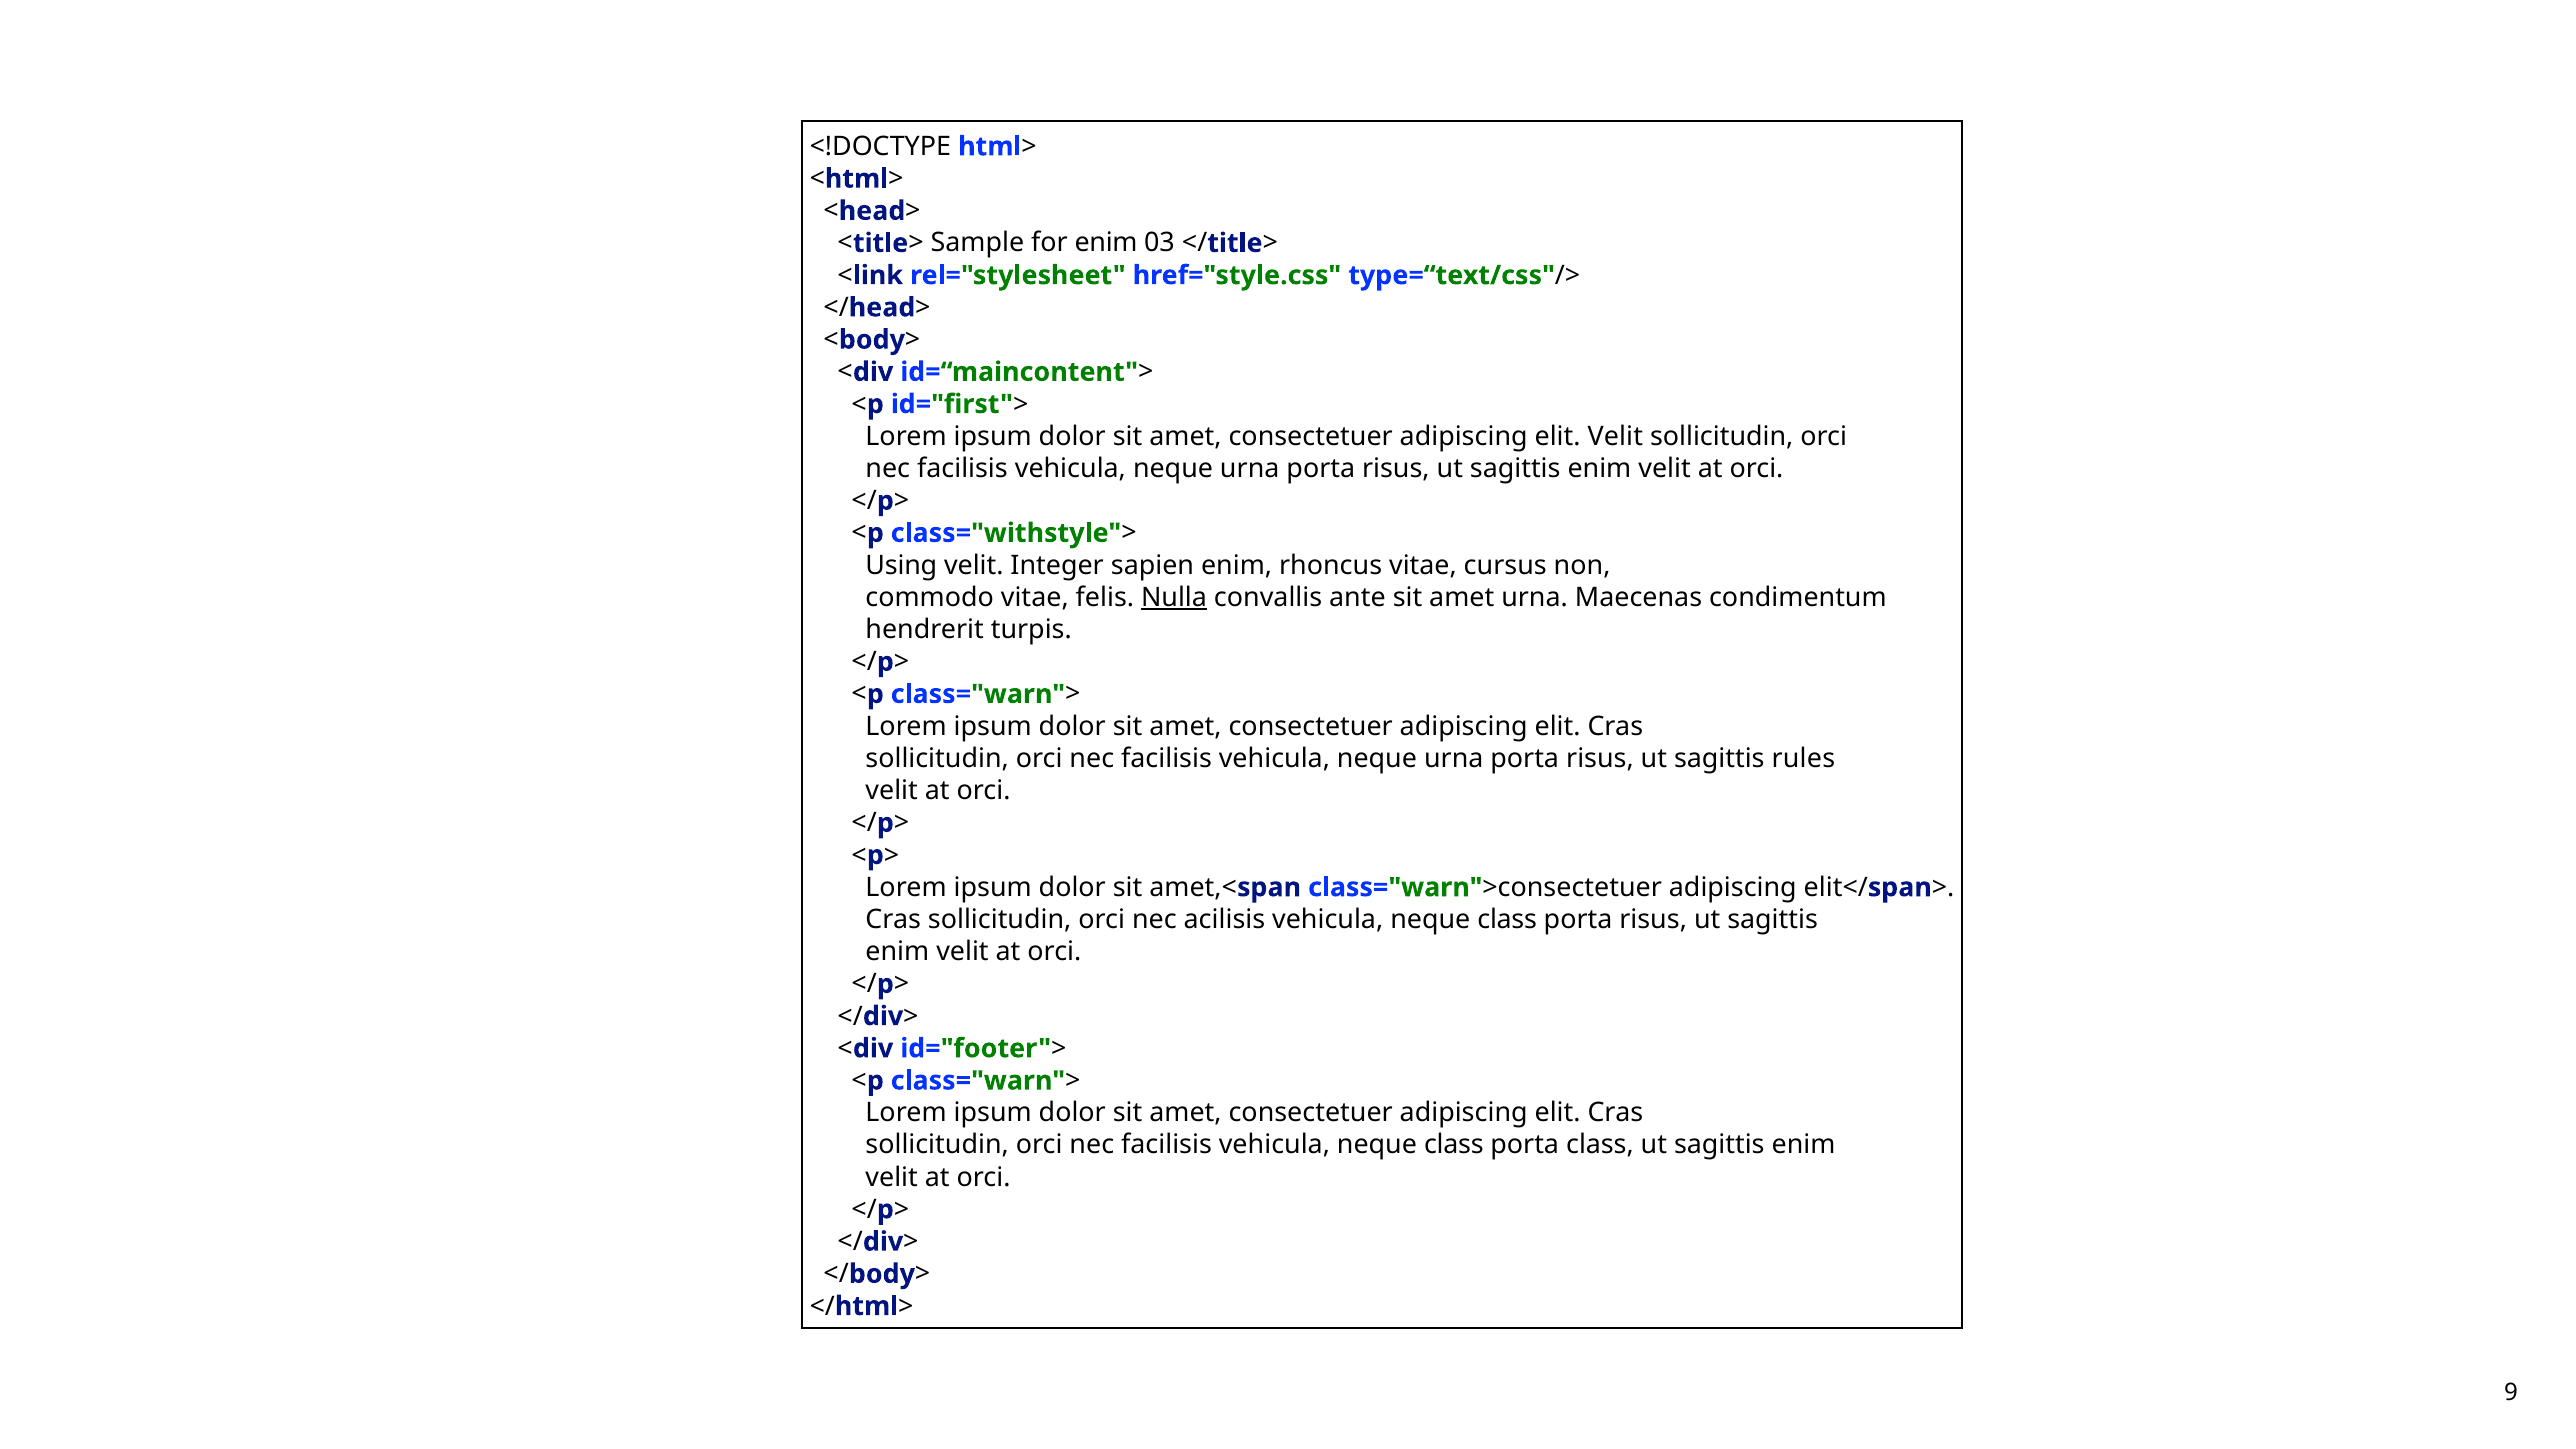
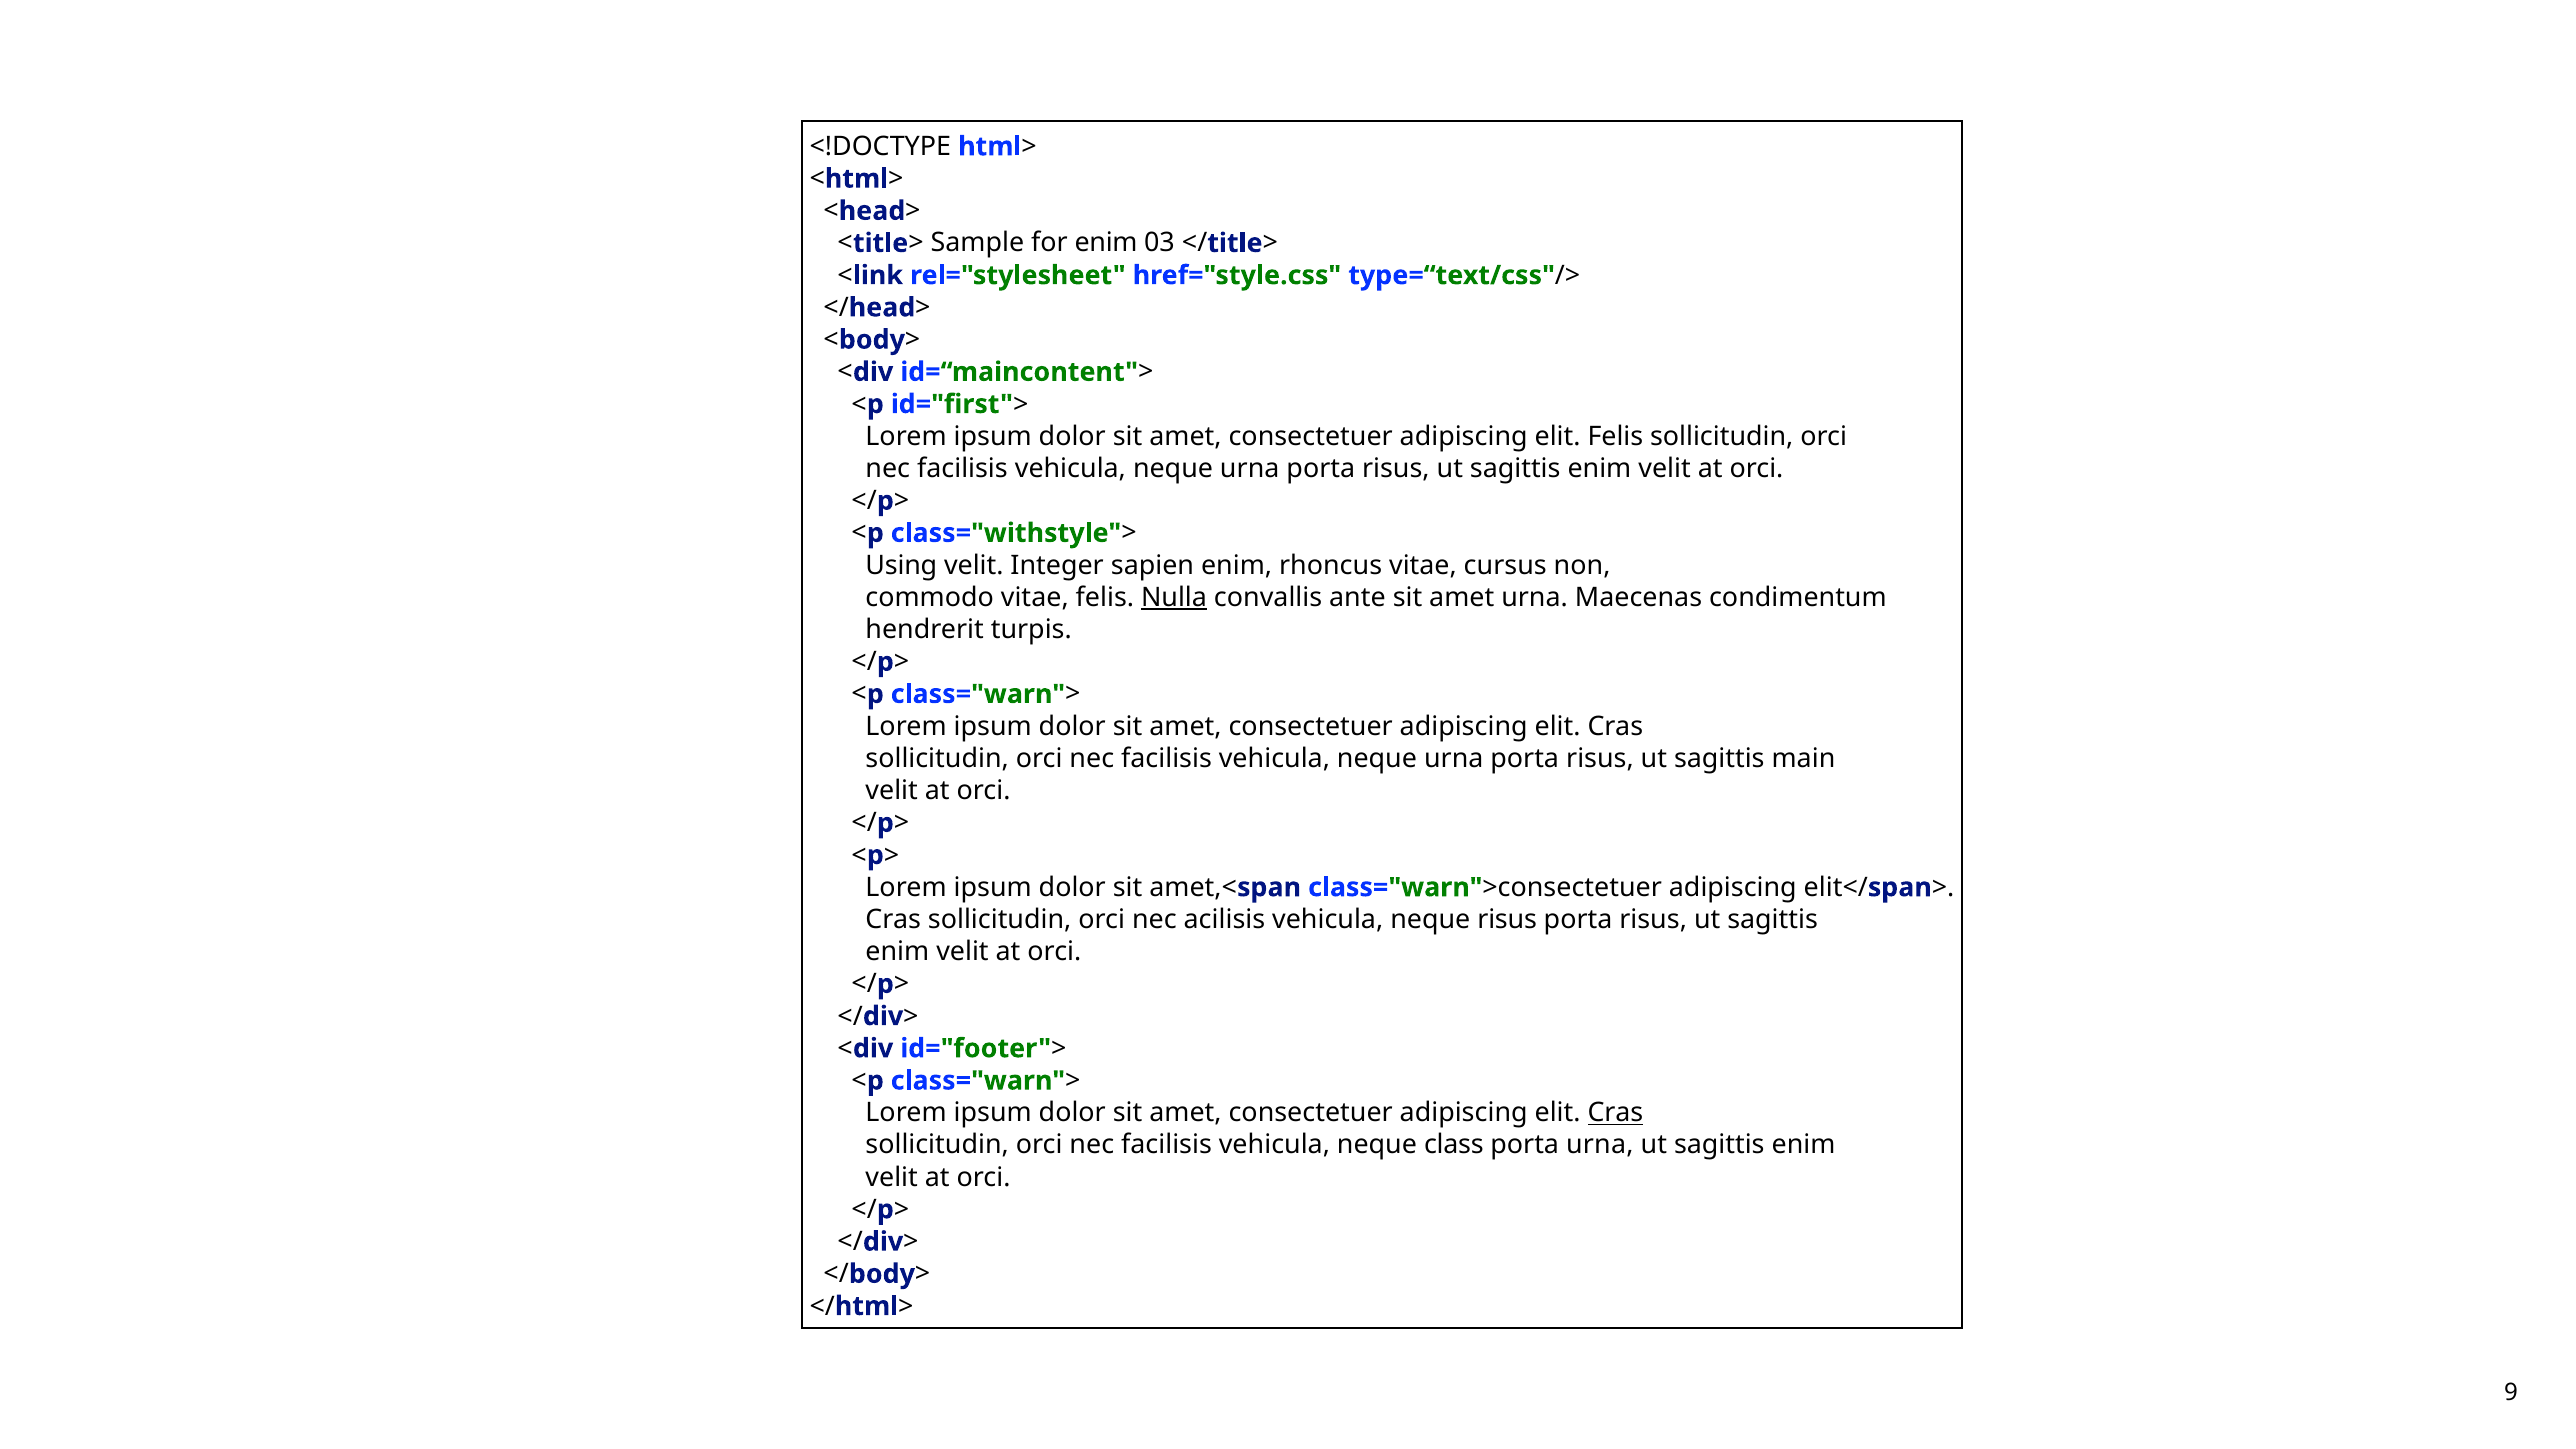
elit Velit: Velit -> Felis
rules: rules -> main
acilisis vehicula neque class: class -> risus
Cras at (1615, 1113) underline: none -> present
porta class: class -> urna
